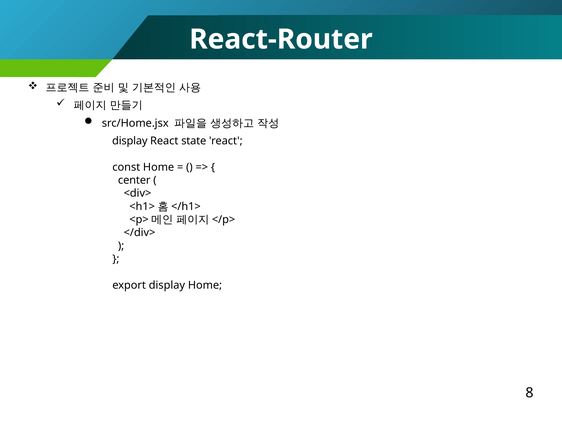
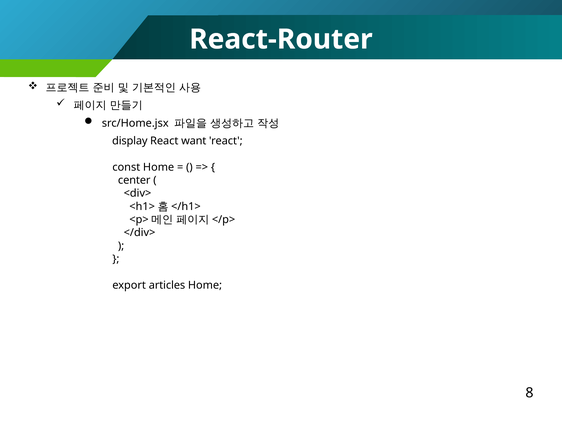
state: state -> want
export display: display -> articles
